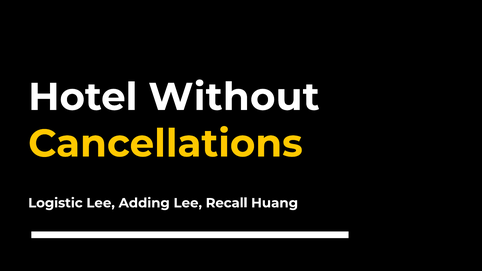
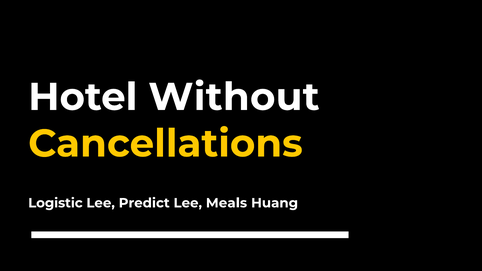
Adding: Adding -> Predict
Recall: Recall -> Meals
